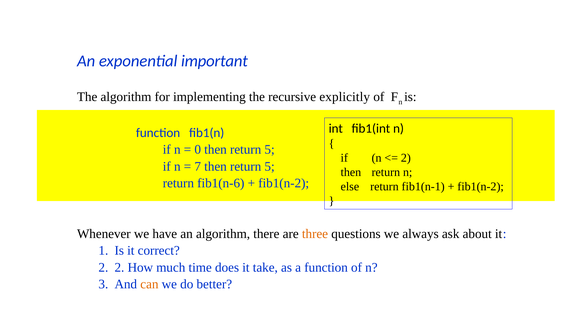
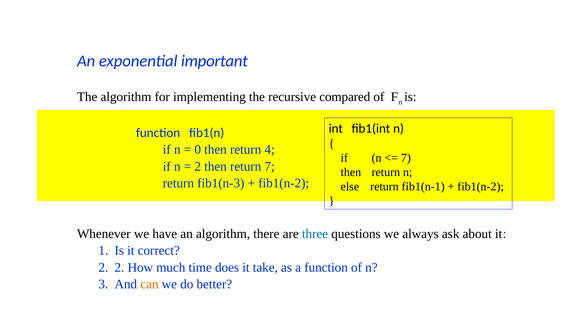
explicitly: explicitly -> compared
0 then return 5: 5 -> 4
2 at (406, 158): 2 -> 7
7 at (198, 166): 7 -> 2
5 at (270, 166): 5 -> 7
fib1(n-6: fib1(n-6 -> fib1(n-3
three colour: orange -> blue
